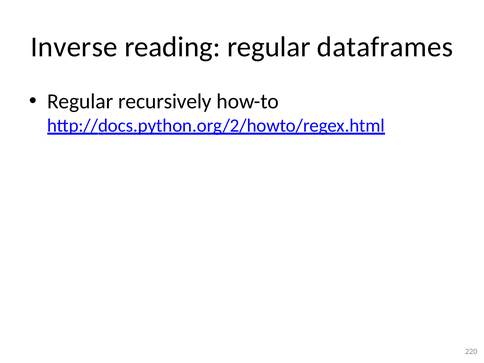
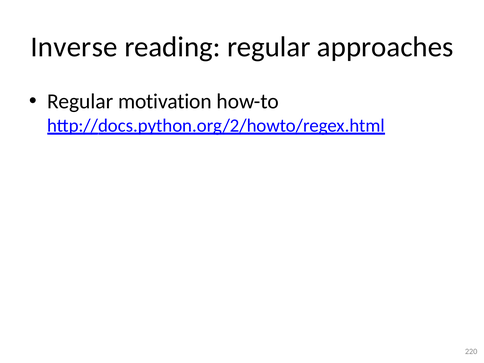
dataframes: dataframes -> approaches
recursively: recursively -> motivation
